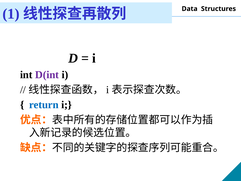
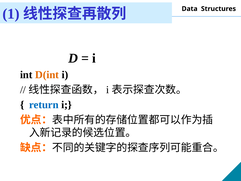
D(int colour: purple -> orange
